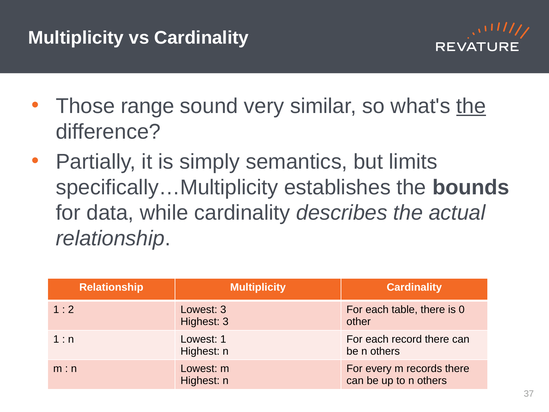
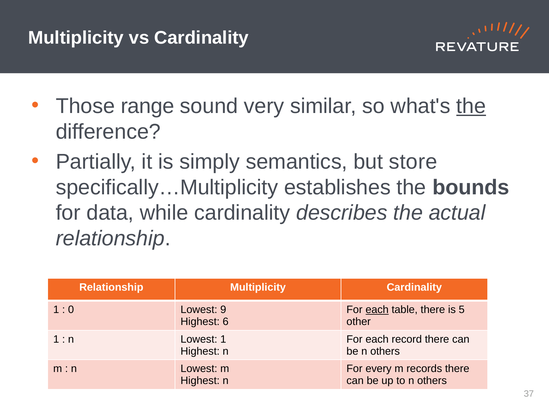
limits: limits -> store
2: 2 -> 0
Lowest 3: 3 -> 9
each at (377, 309) underline: none -> present
0: 0 -> 5
Highest 3: 3 -> 6
